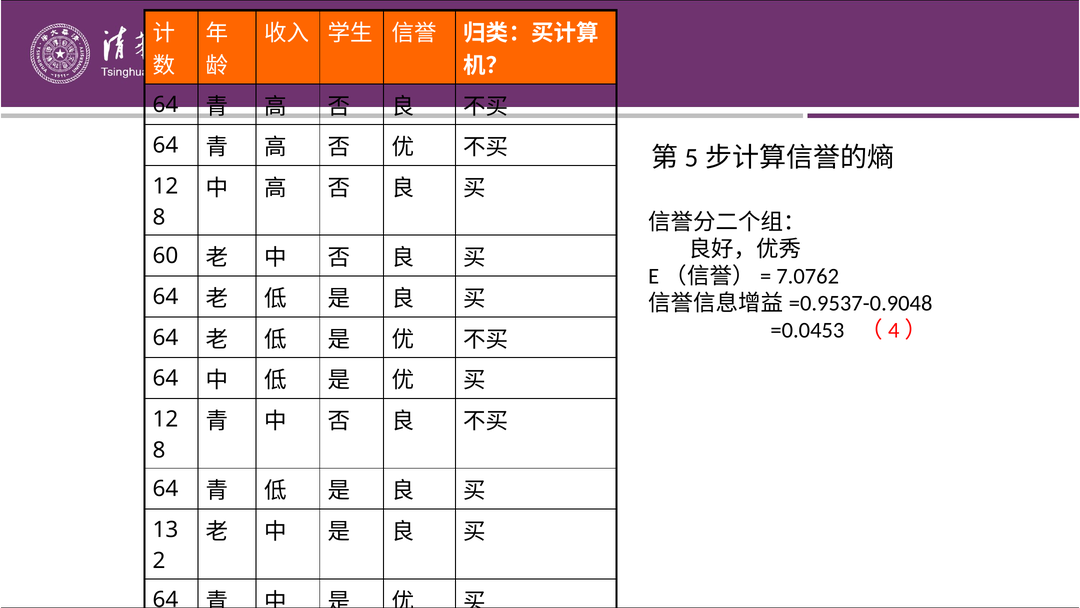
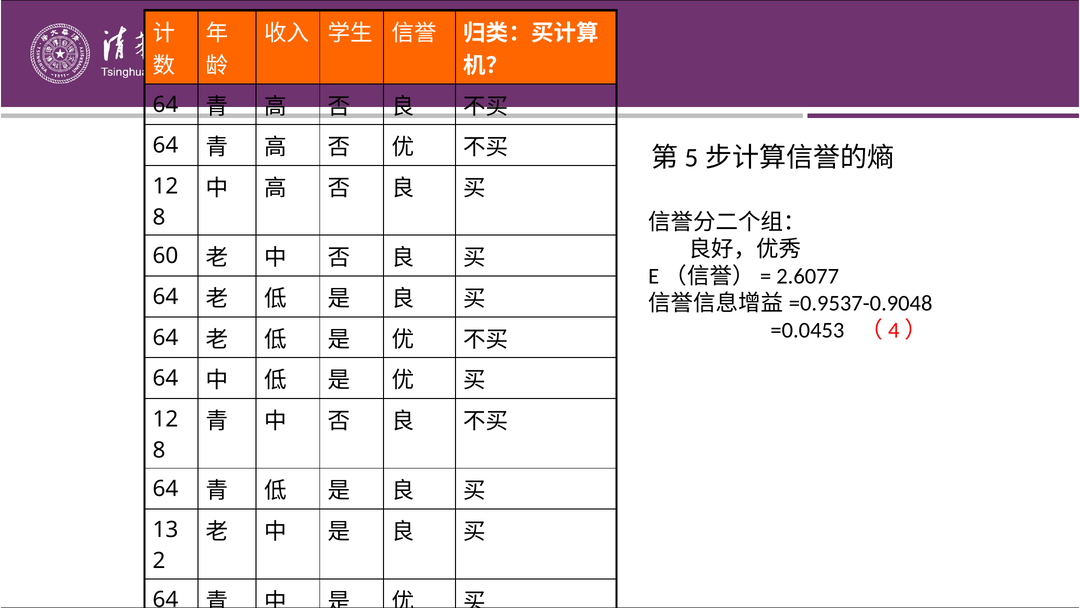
7.0762: 7.0762 -> 2.6077
